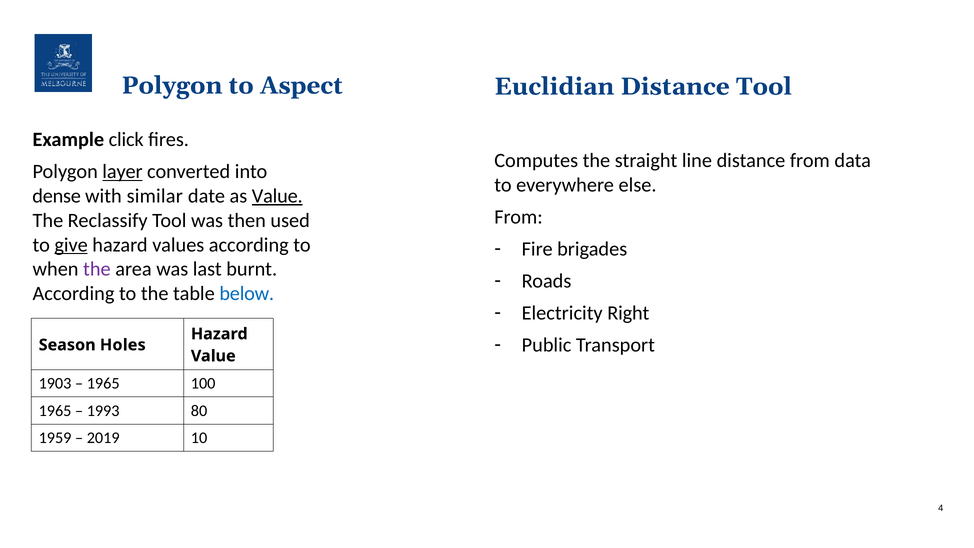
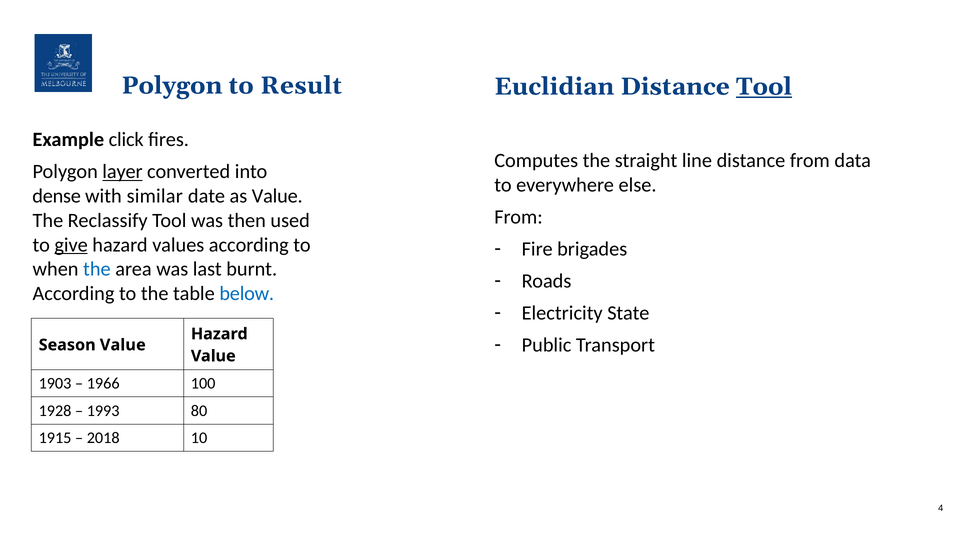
Aspect: Aspect -> Result
Tool at (764, 87) underline: none -> present
Value at (277, 196) underline: present -> none
the at (97, 269) colour: purple -> blue
Right: Right -> State
Season Holes: Holes -> Value
1965 at (103, 383): 1965 -> 1966
1965 at (55, 411): 1965 -> 1928
1959: 1959 -> 1915
2019: 2019 -> 2018
